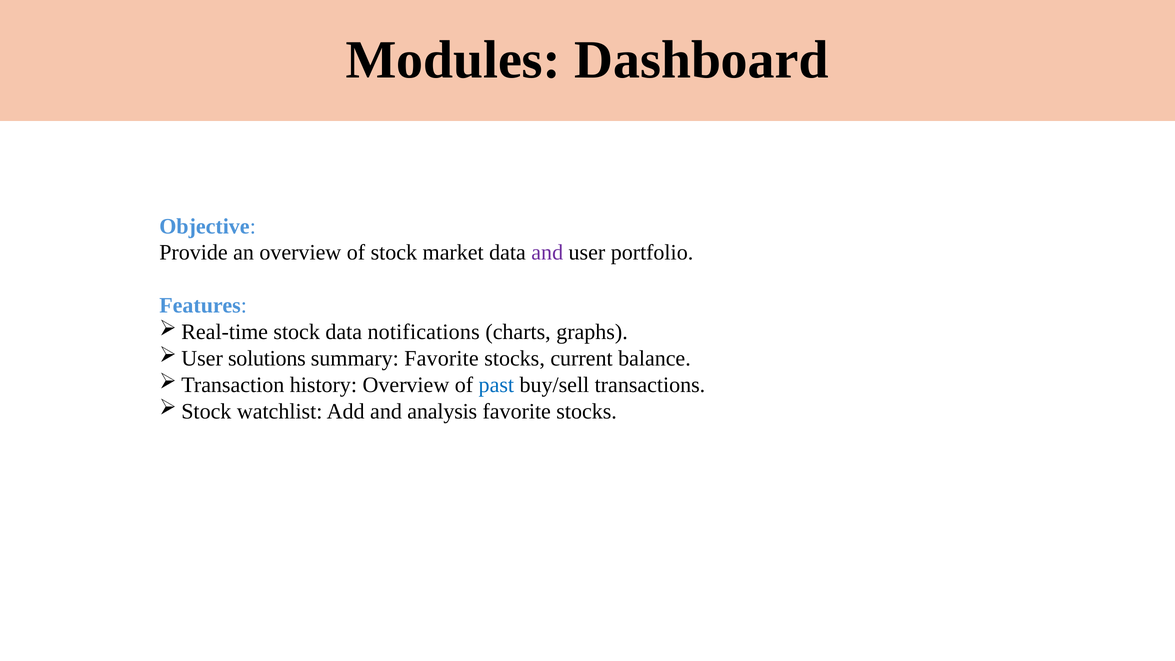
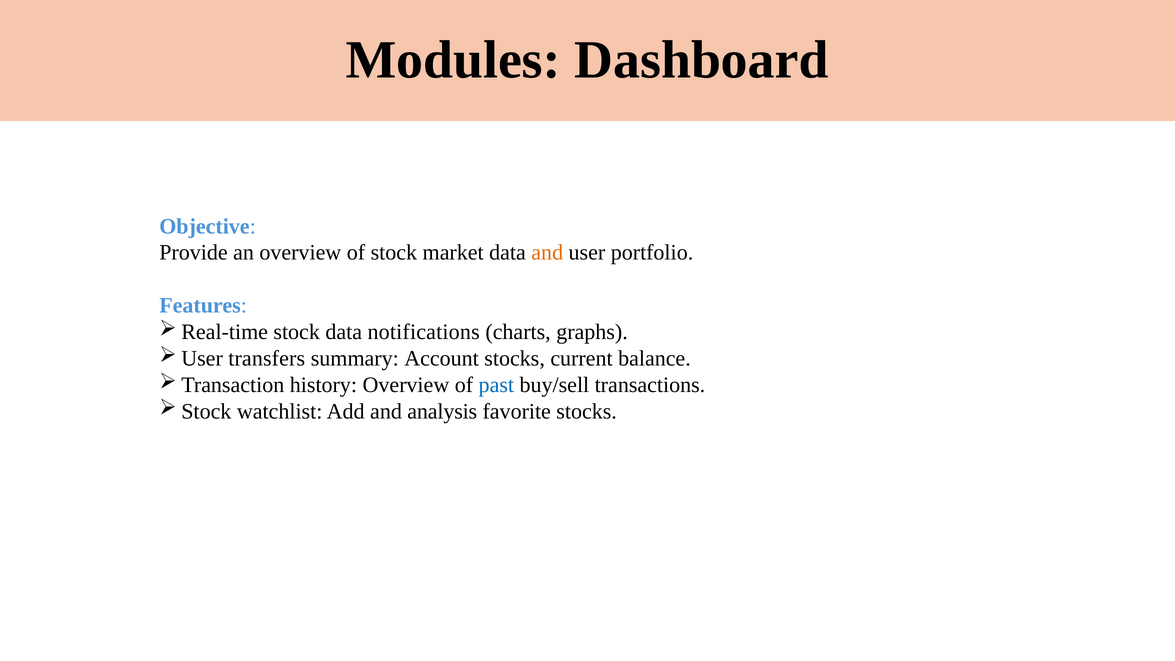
and at (547, 253) colour: purple -> orange
solutions: solutions -> transfers
summary Favorite: Favorite -> Account
